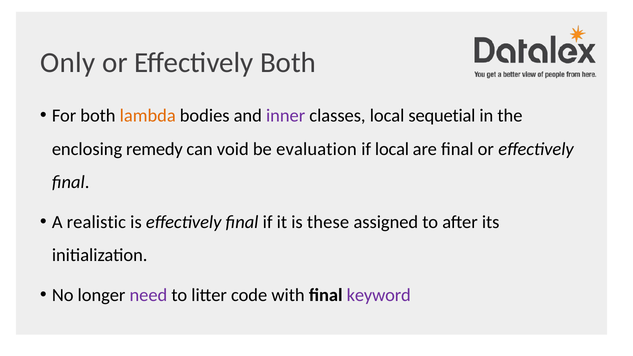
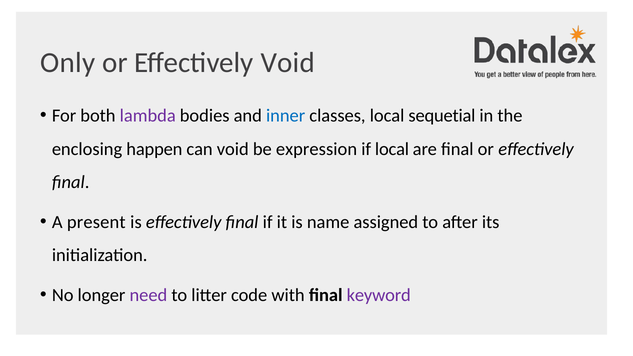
Effectively Both: Both -> Void
lambda colour: orange -> purple
inner colour: purple -> blue
remedy: remedy -> happen
evaluation: evaluation -> expression
realistic: realistic -> present
these: these -> name
